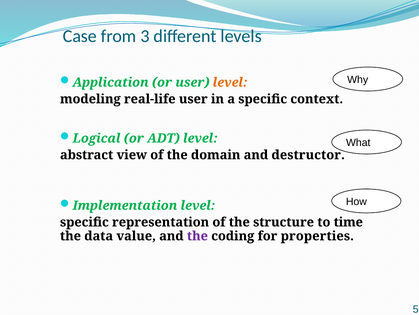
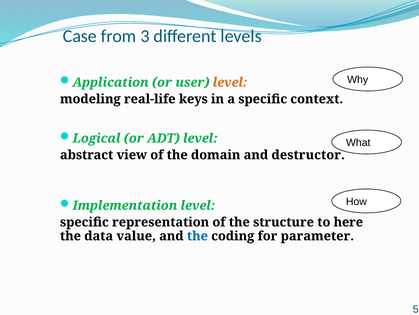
real-life user: user -> keys
time: time -> here
the at (197, 236) colour: purple -> blue
properties: properties -> parameter
